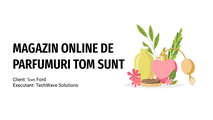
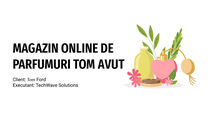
SUNT: SUNT -> AVUT
